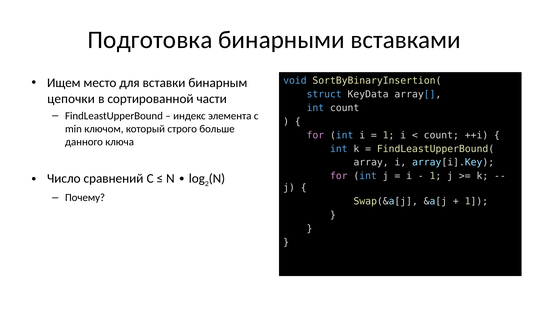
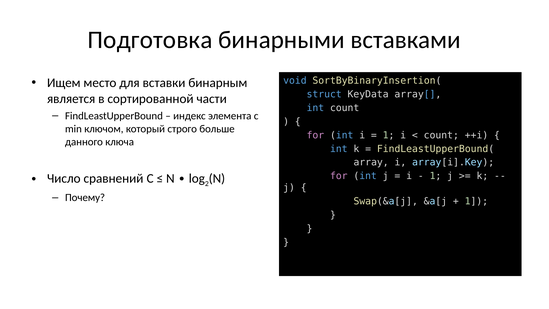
цепочки: цепочки -> является
